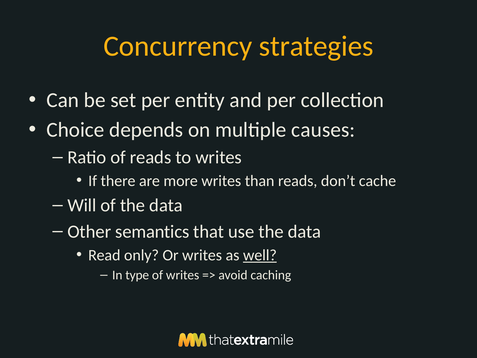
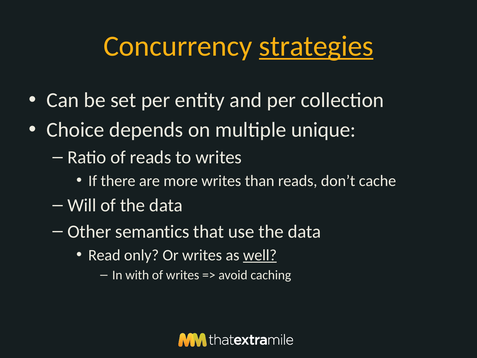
strategies underline: none -> present
causes: causes -> unique
type: type -> with
